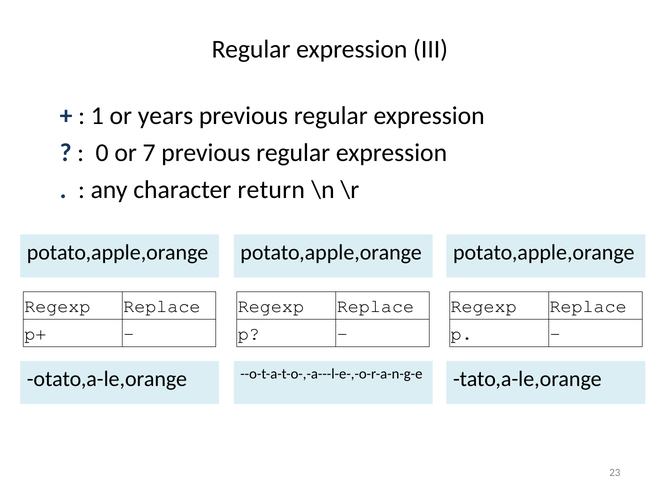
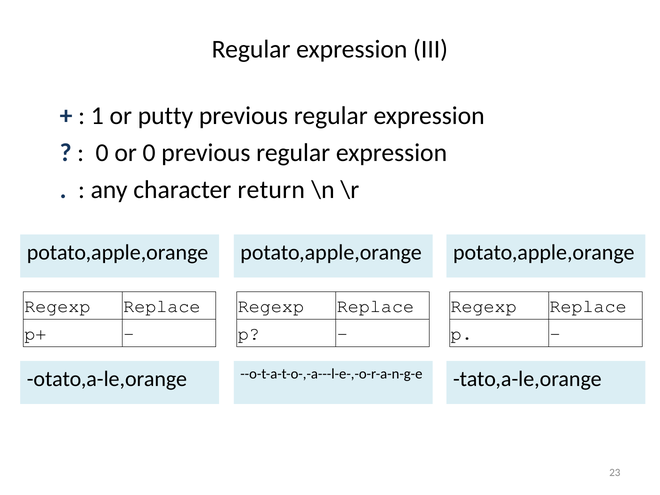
years: years -> putty
or 7: 7 -> 0
